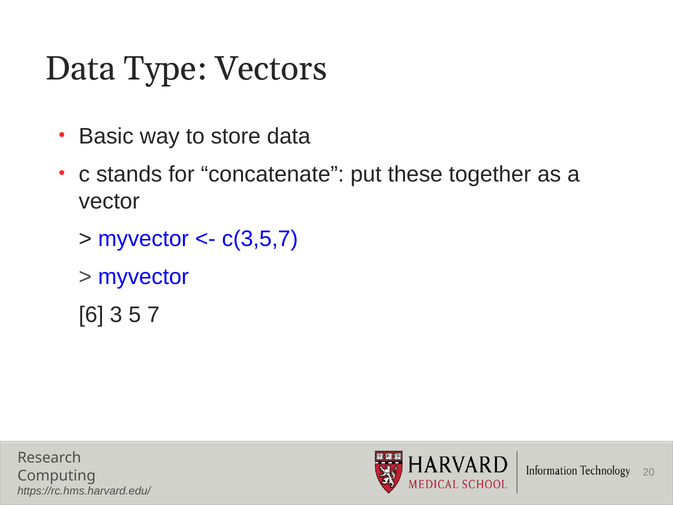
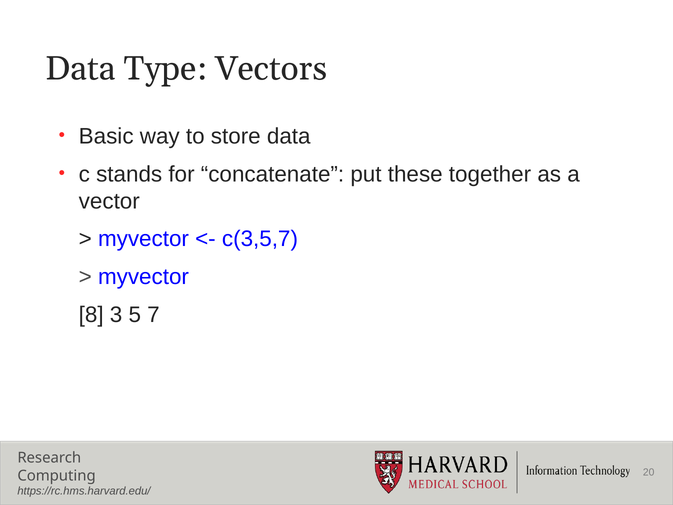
6: 6 -> 8
